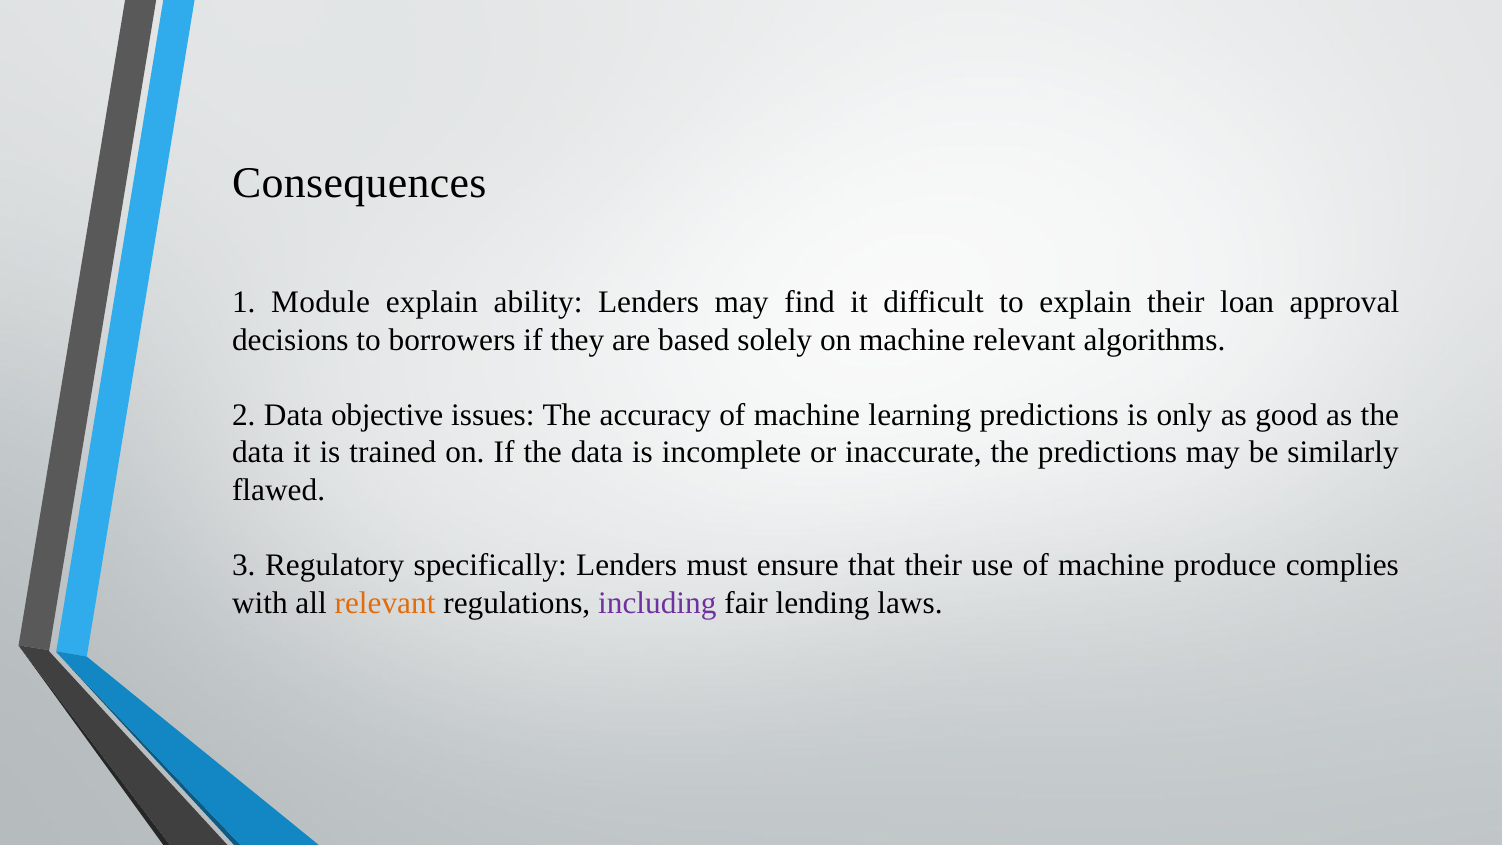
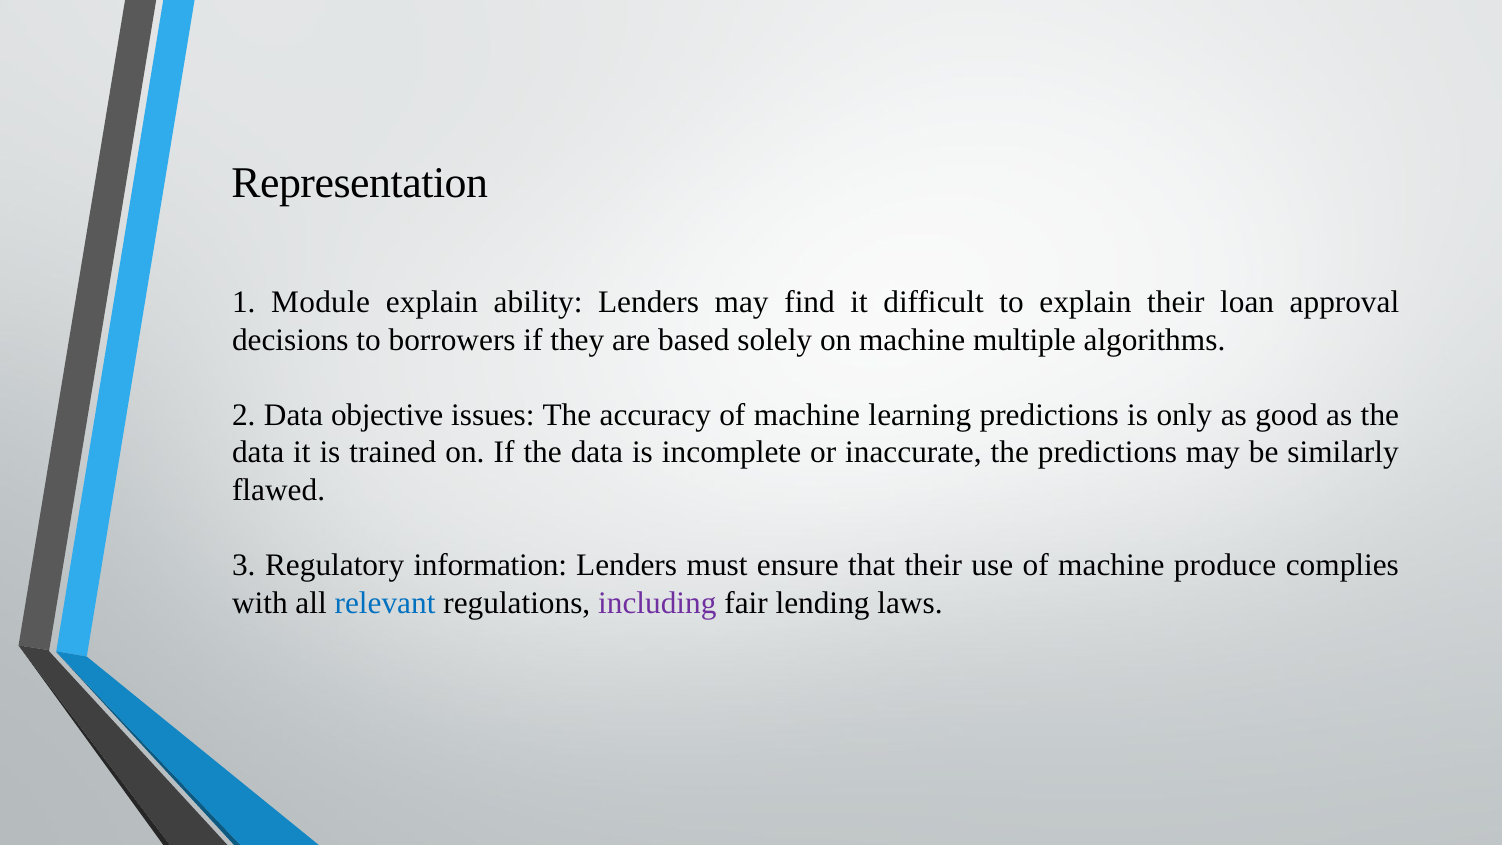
Consequences: Consequences -> Representation
machine relevant: relevant -> multiple
specifically: specifically -> information
relevant at (385, 603) colour: orange -> blue
